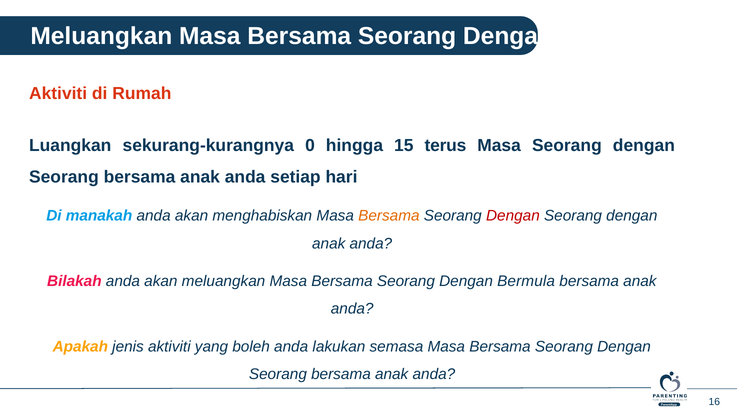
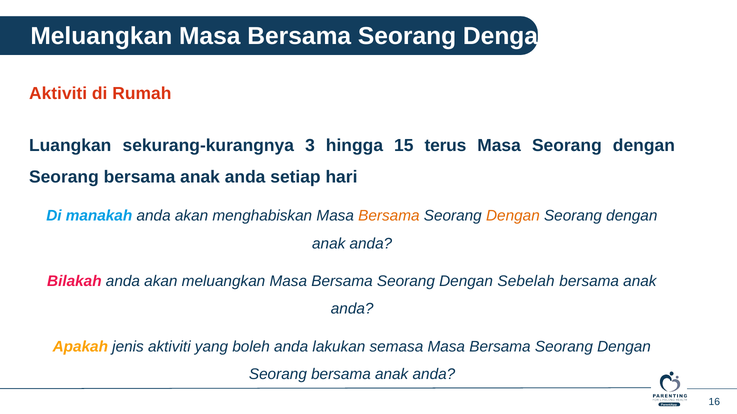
0: 0 -> 3
Dengan at (513, 216) colour: red -> orange
Bermula: Bermula -> Sebelah
